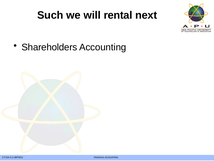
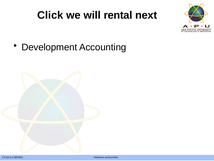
Such: Such -> Click
Shareholders: Shareholders -> Development
